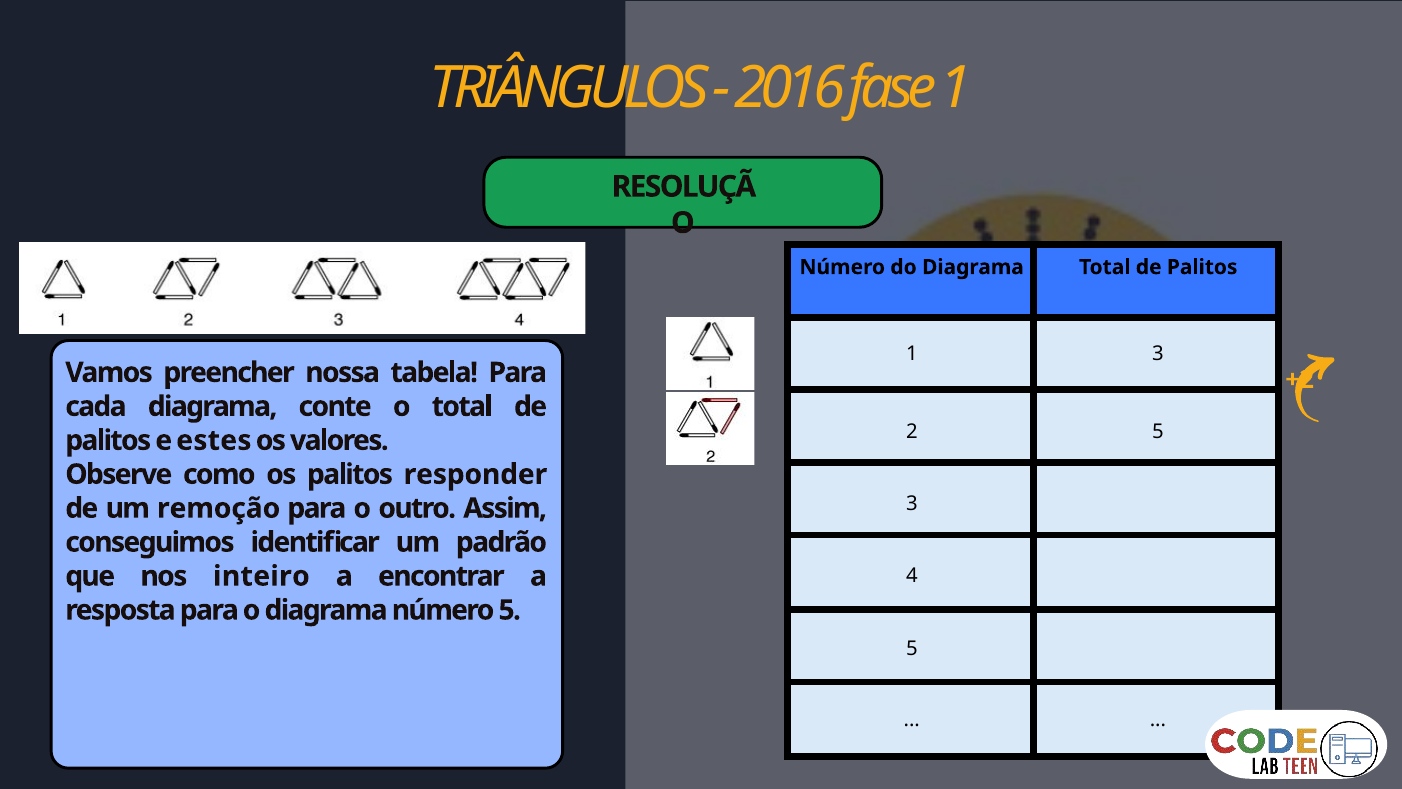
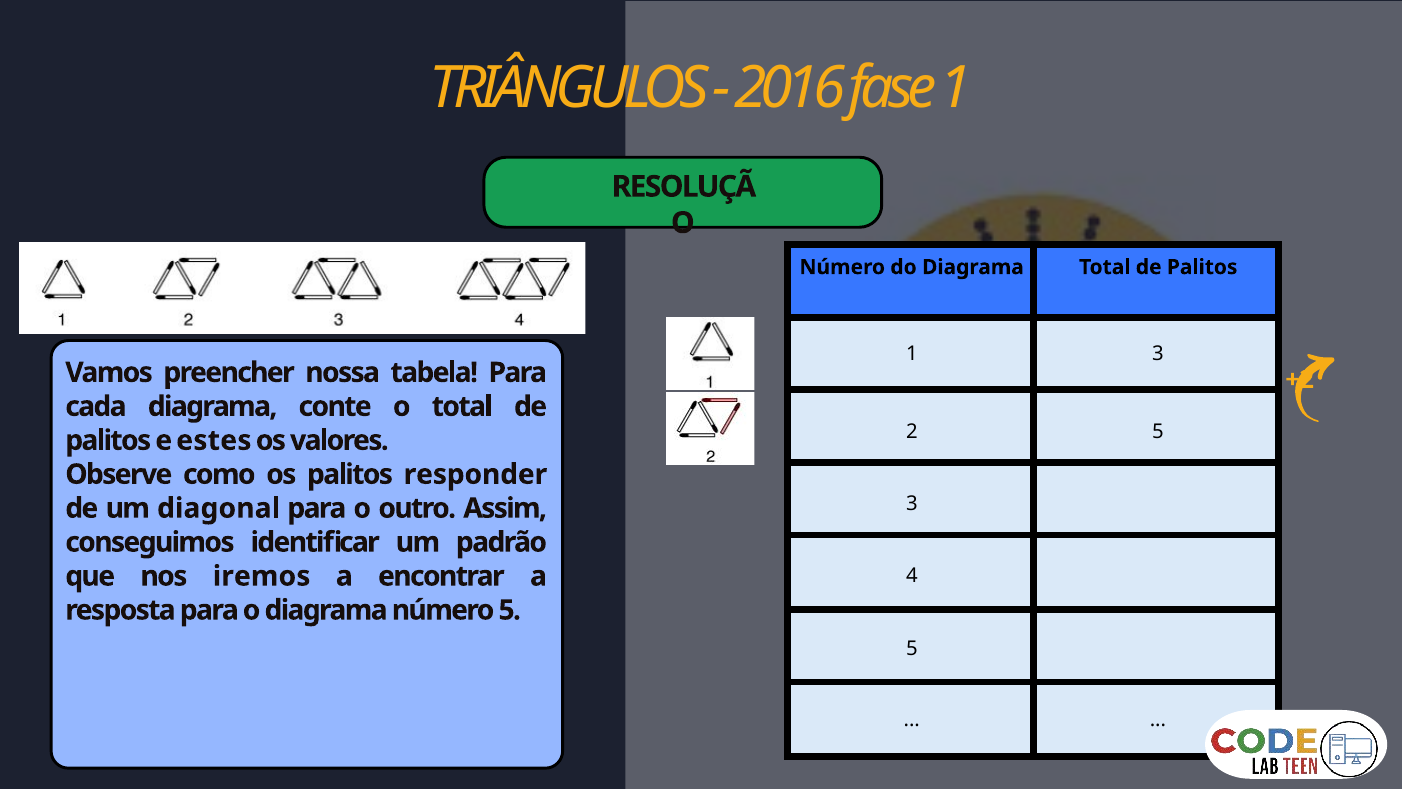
remoção: remoção -> diagonal
inteiro: inteiro -> iremos
